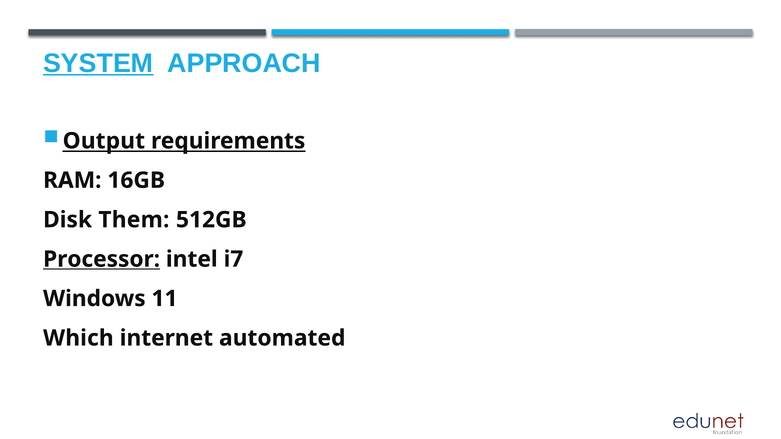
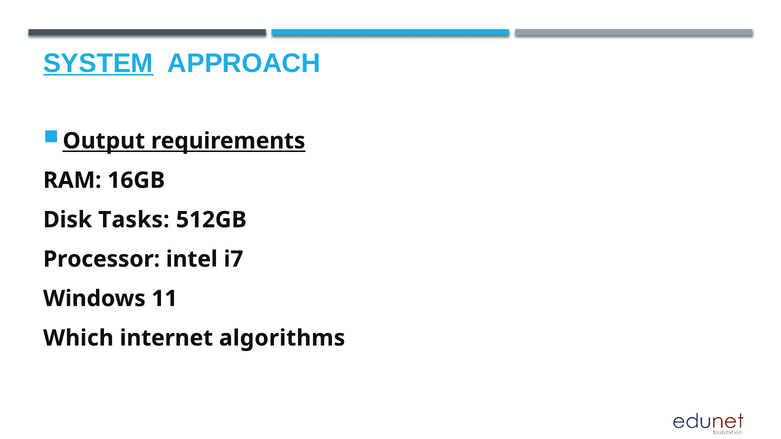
Them: Them -> Tasks
Processor underline: present -> none
automated: automated -> algorithms
